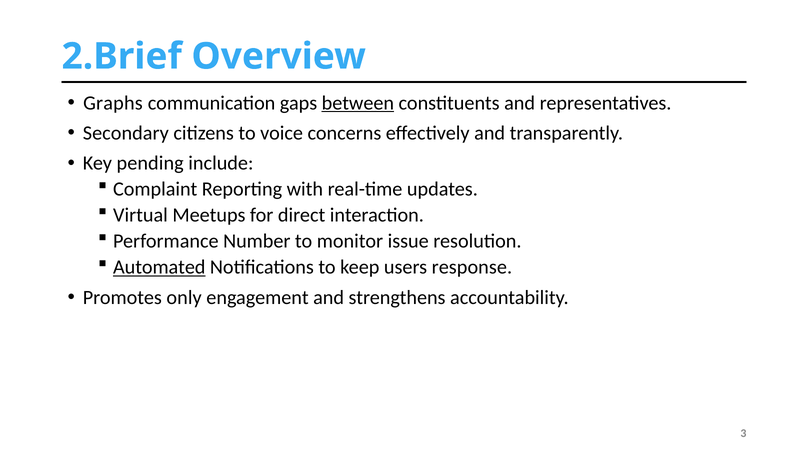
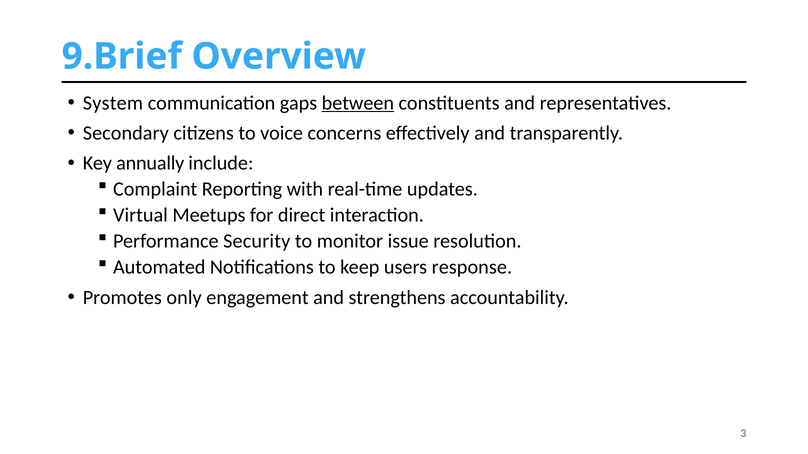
2.Brief: 2.Brief -> 9.Brief
Graphs: Graphs -> System
pending: pending -> annually
Number: Number -> Security
Automated underline: present -> none
